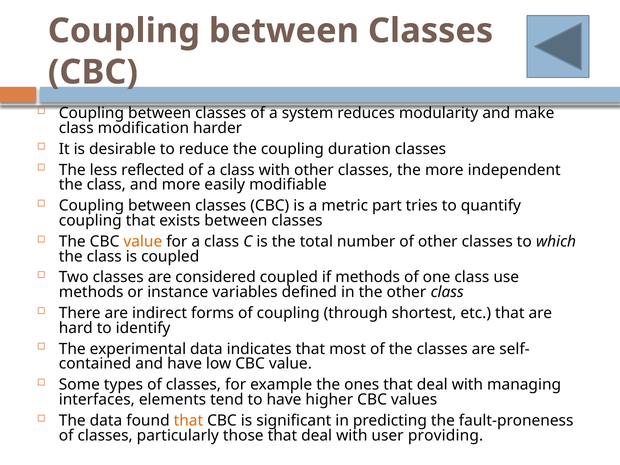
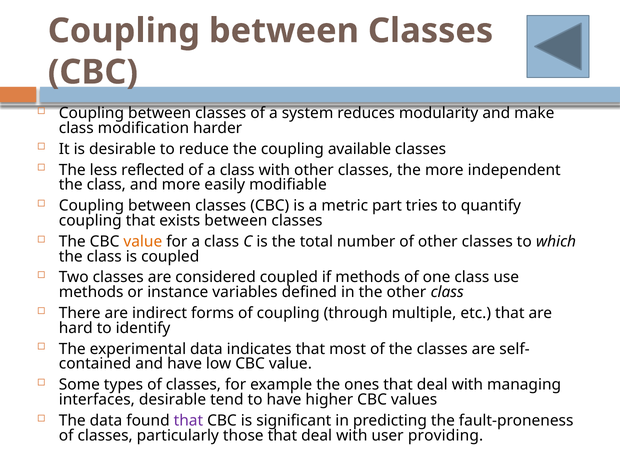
duration: duration -> available
shortest: shortest -> multiple
interfaces elements: elements -> desirable
that at (188, 421) colour: orange -> purple
